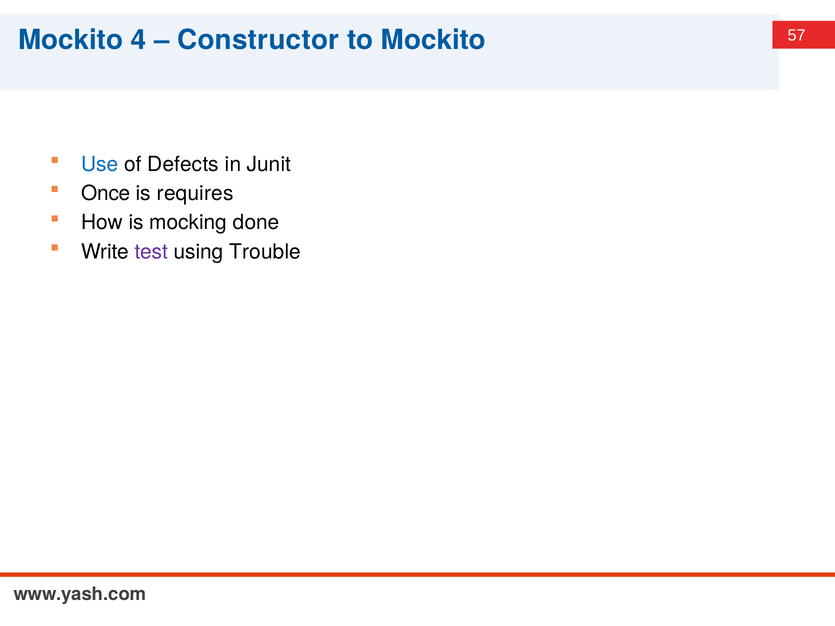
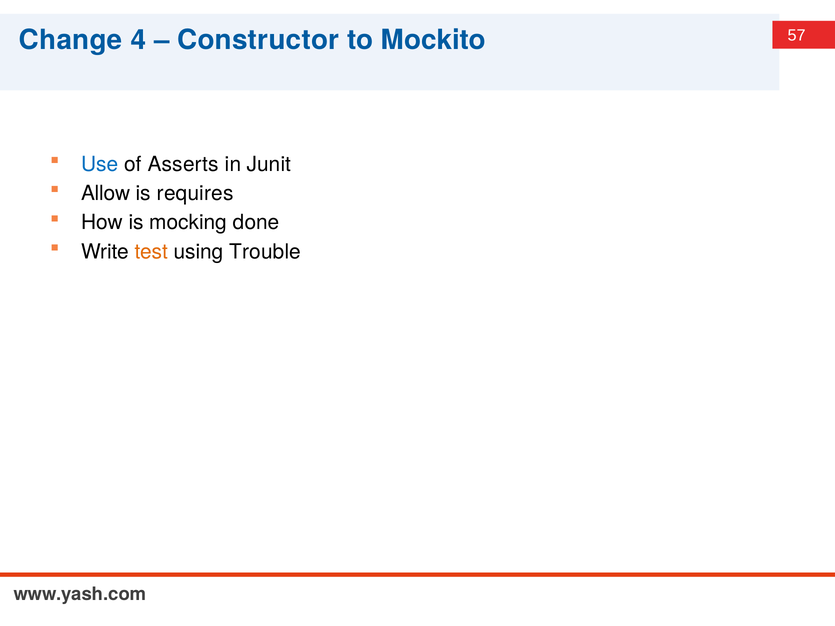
Mockito at (71, 40): Mockito -> Change
Defects: Defects -> Asserts
Once: Once -> Allow
test colour: purple -> orange
